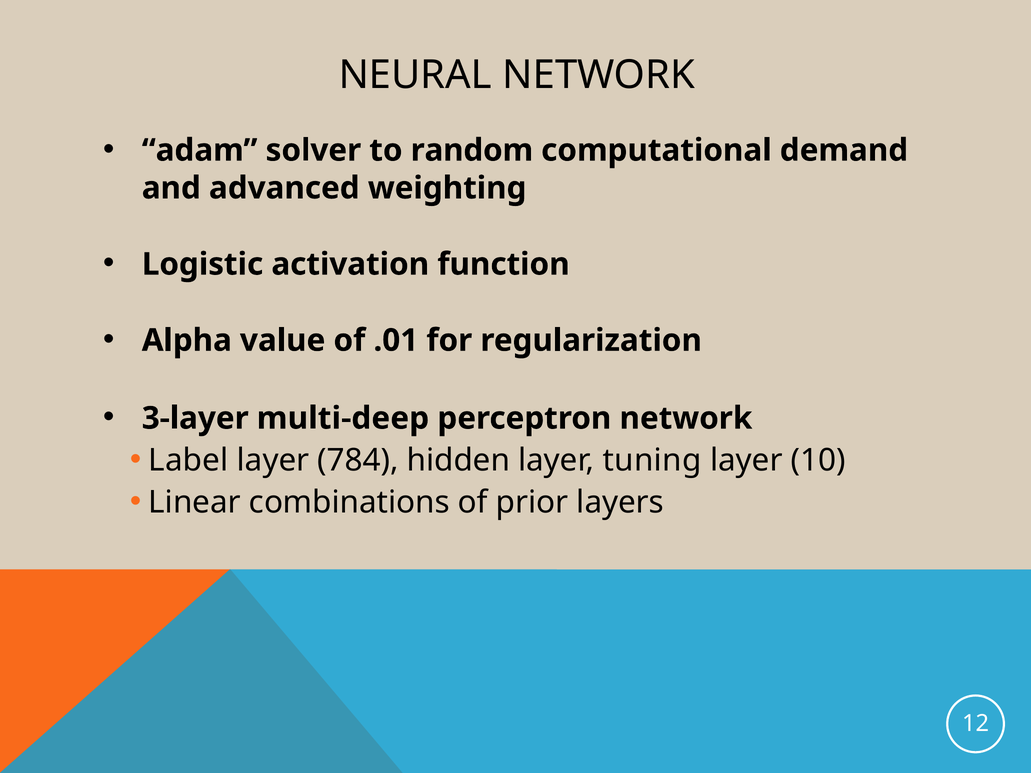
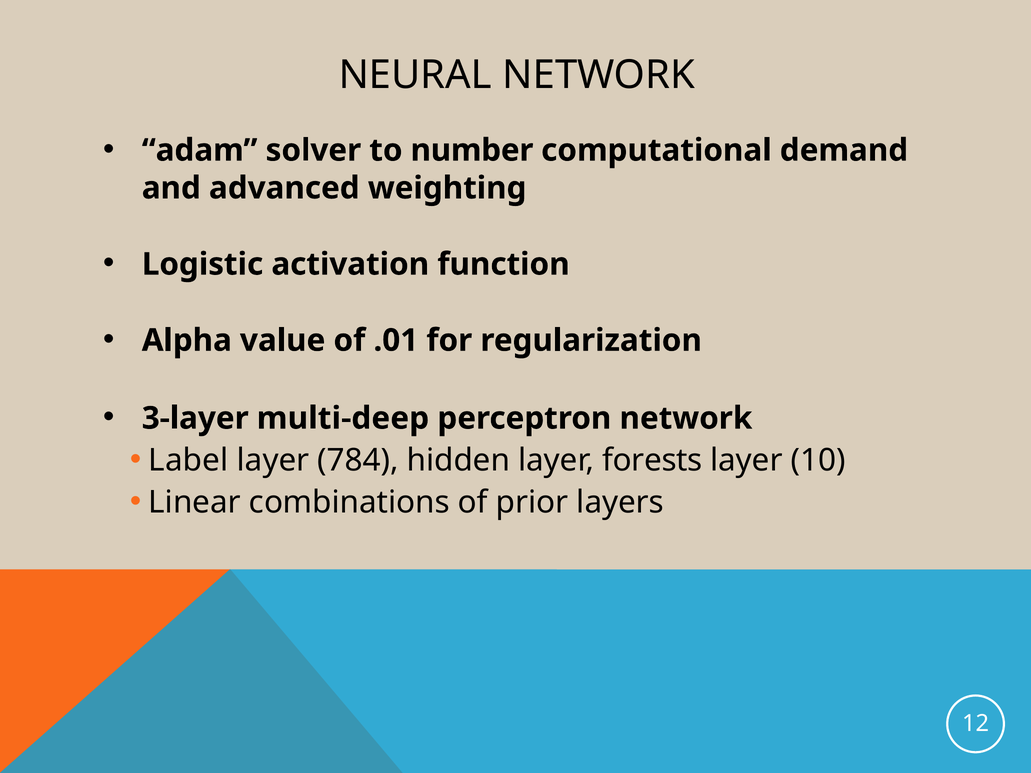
random: random -> number
tuning: tuning -> forests
